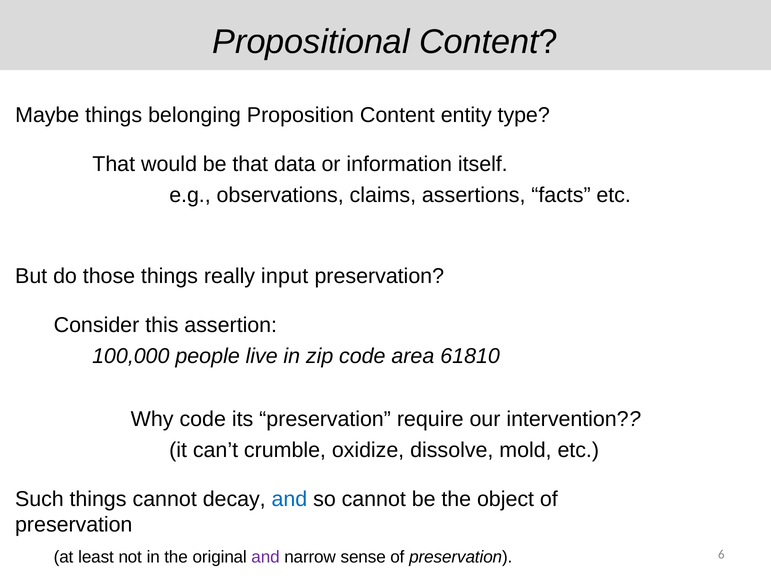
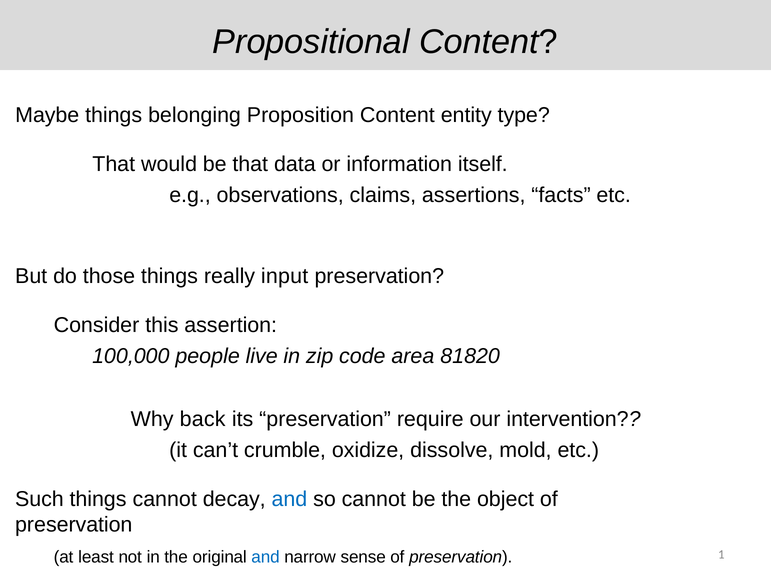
61810: 61810 -> 81820
Why code: code -> back
and at (266, 556) colour: purple -> blue
6: 6 -> 1
